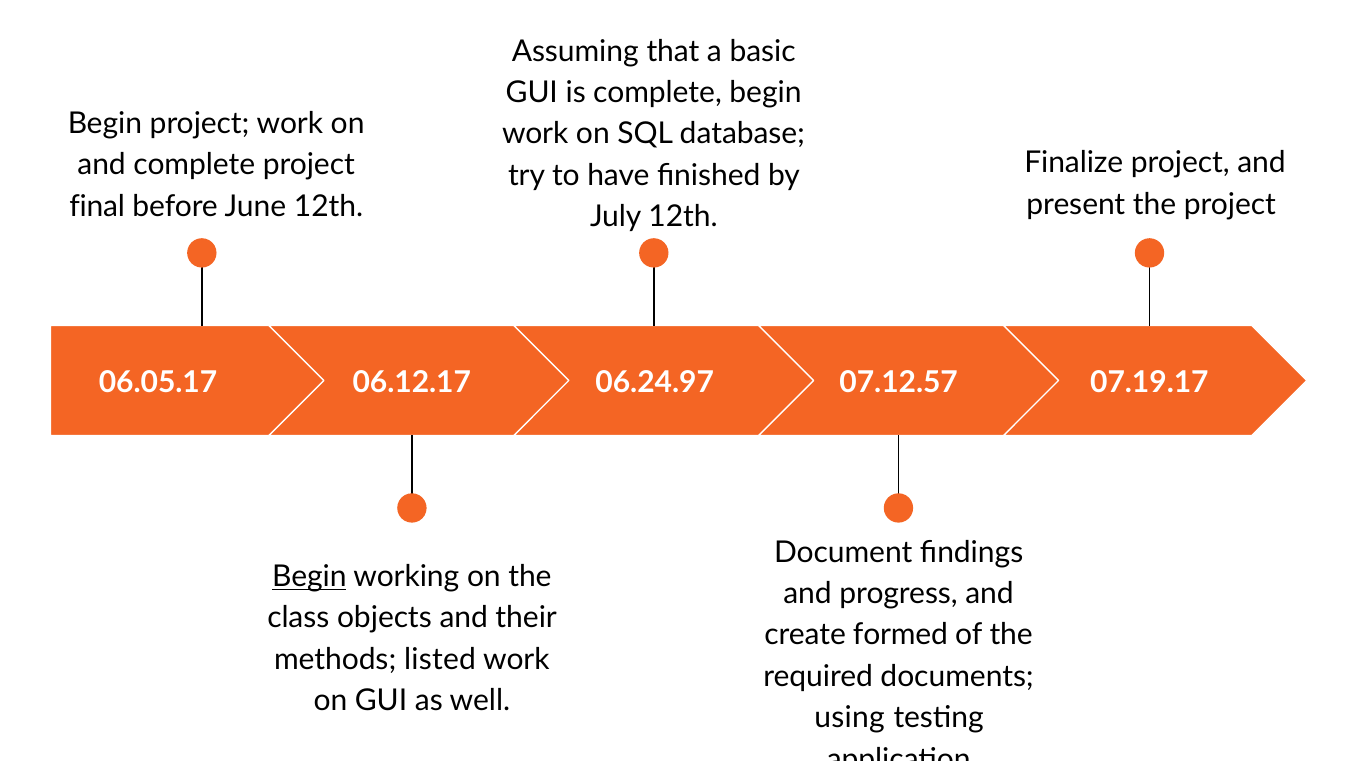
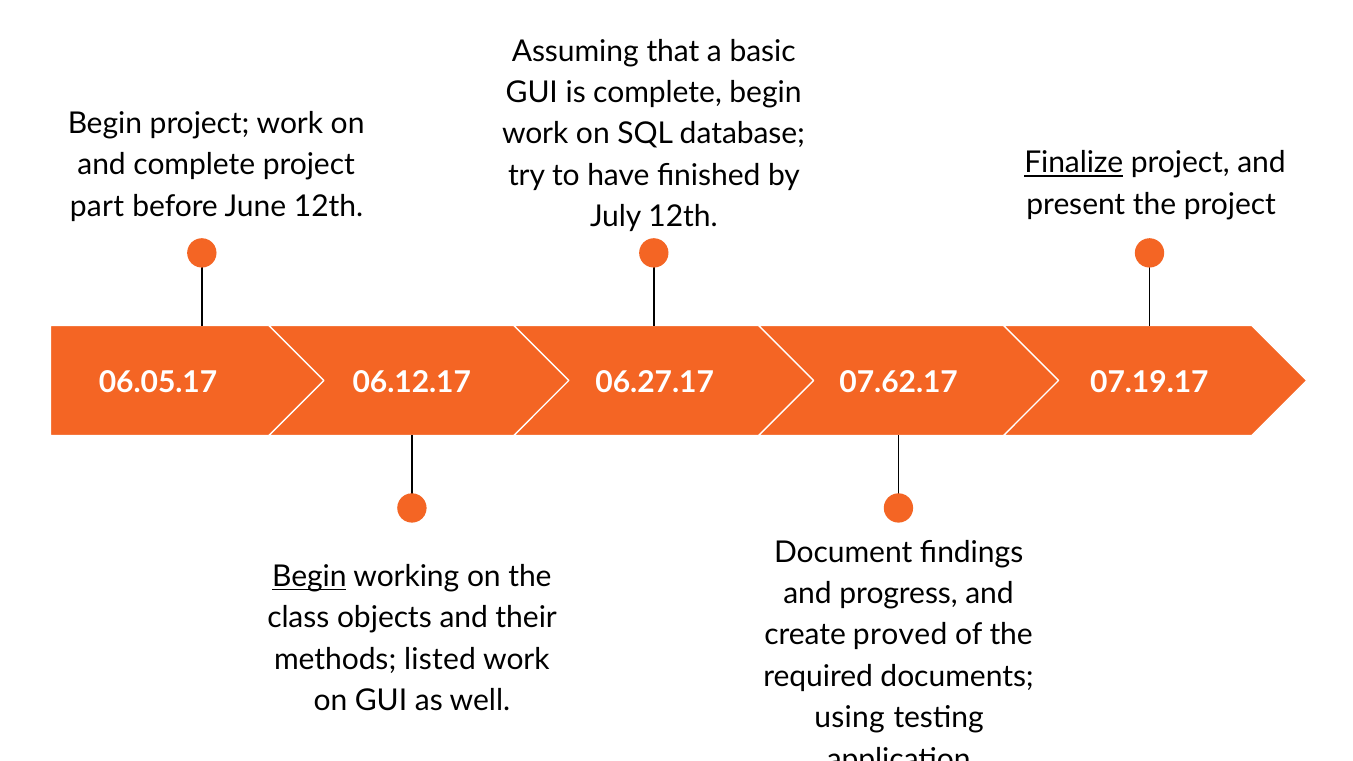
Finalize underline: none -> present
final: final -> part
06.24.97: 06.24.97 -> 06.27.17
07.12.57: 07.12.57 -> 07.62.17
formed: formed -> proved
